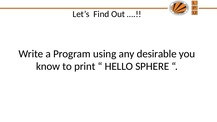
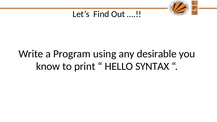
SPHERE: SPHERE -> SYNTAX
